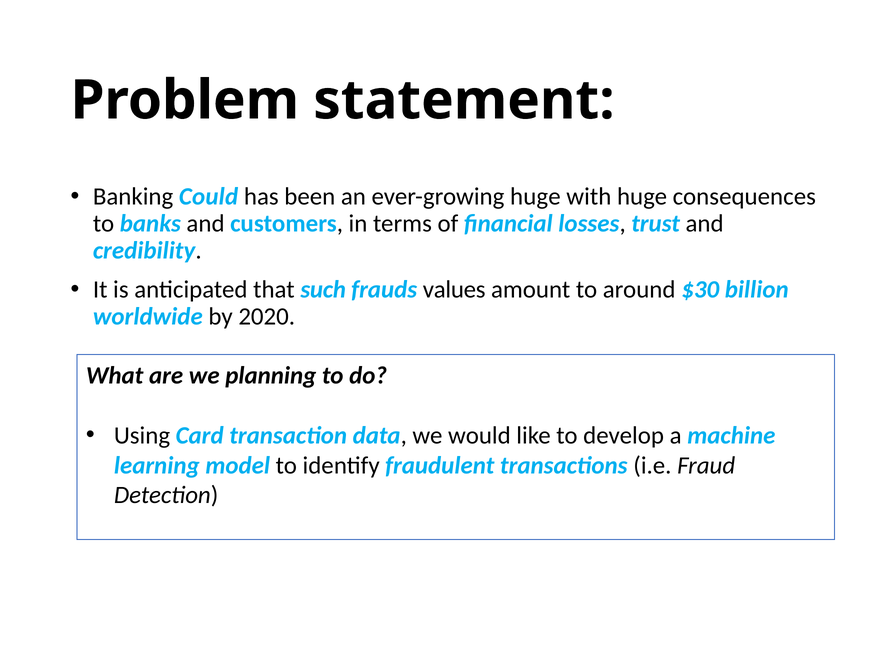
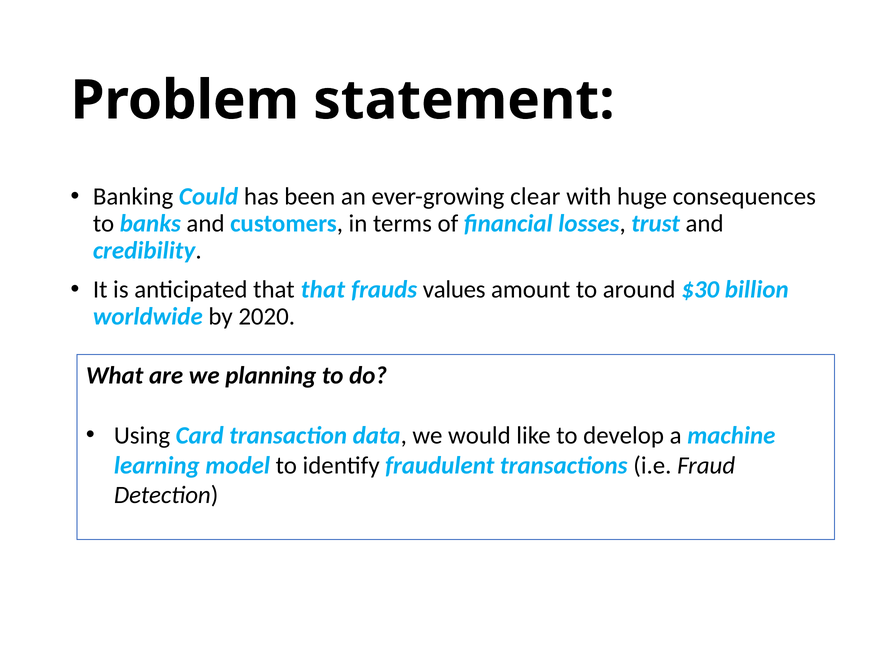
ever-growing huge: huge -> clear
that such: such -> that
